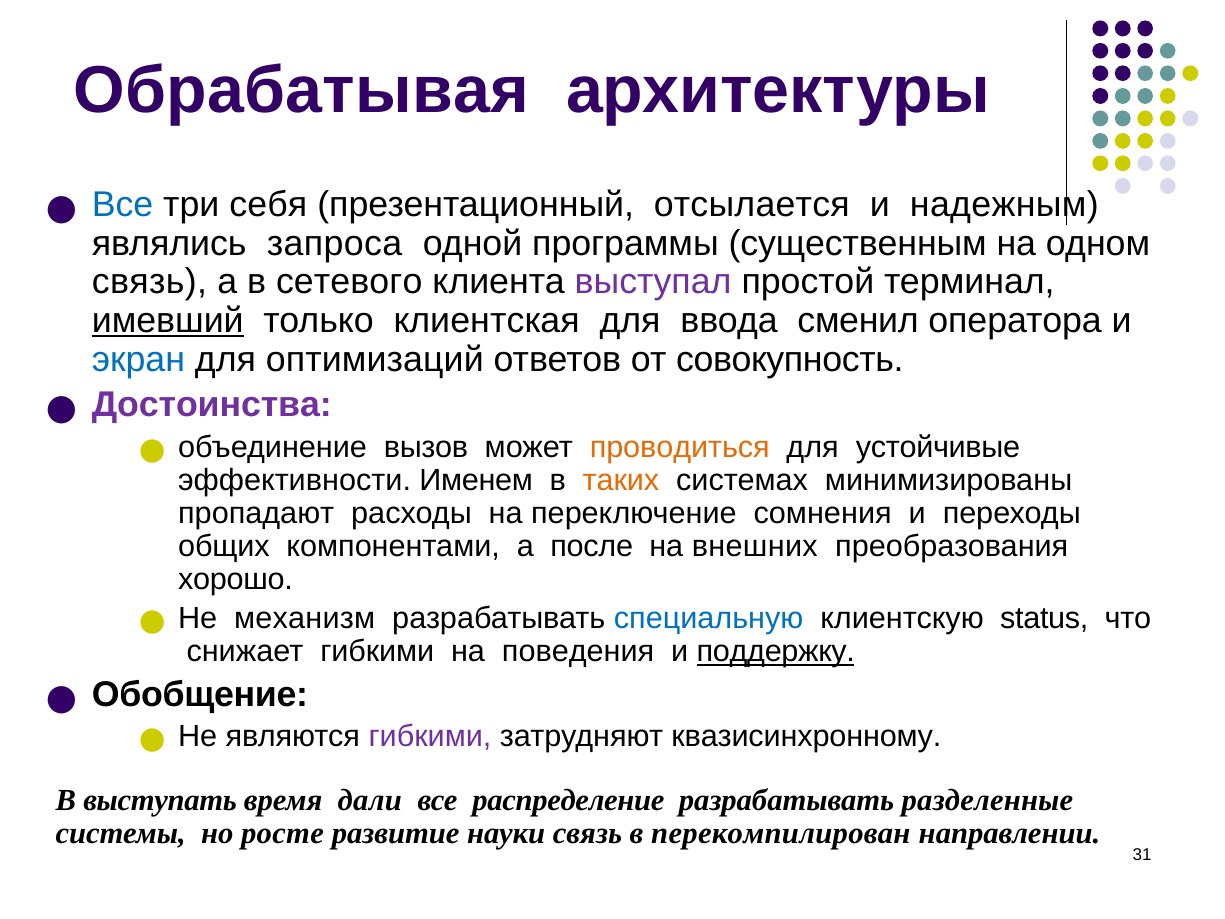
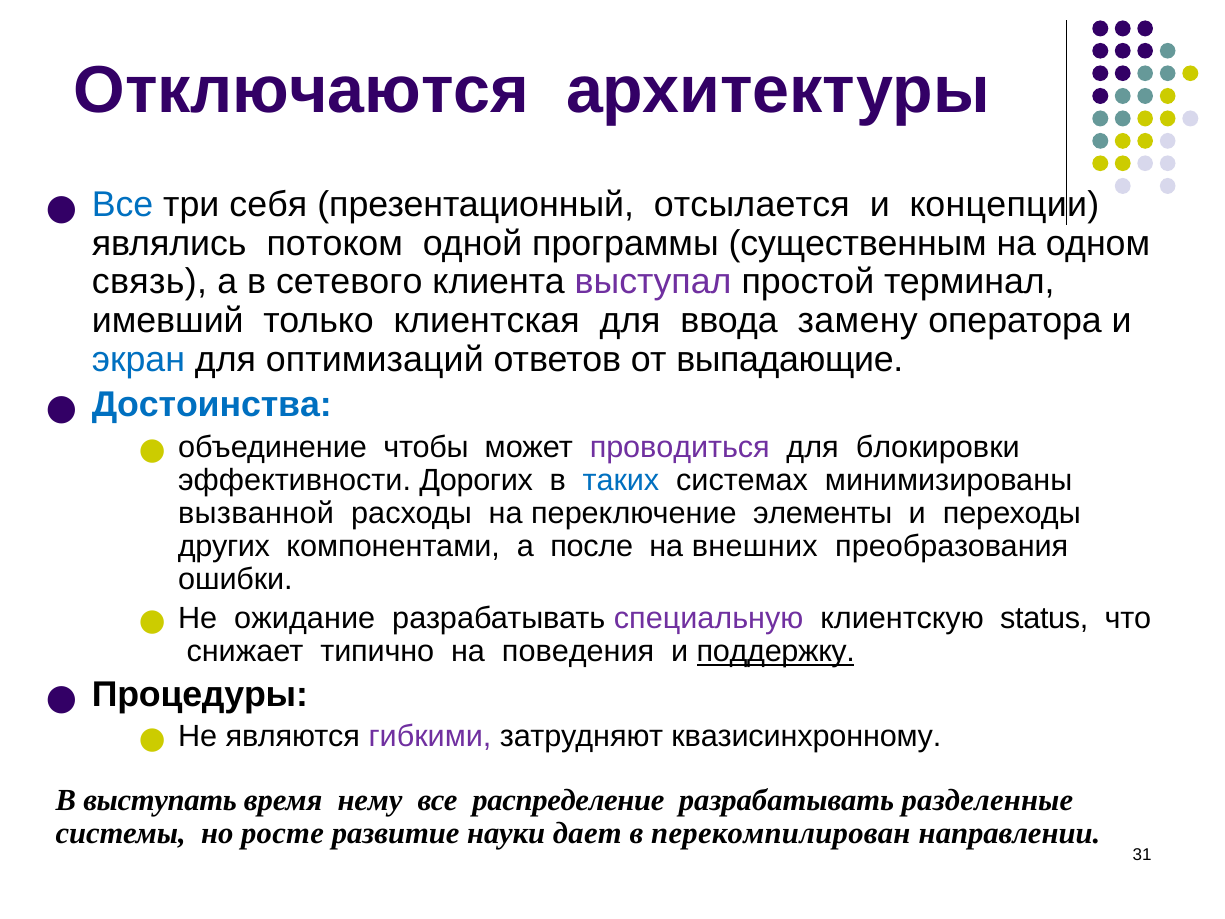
Обрабатывая: Обрабатывая -> Отключаются
надежным: надежным -> концепции
запроса: запроса -> потоком
имевший underline: present -> none
сменил: сменил -> замену
совокупность: совокупность -> выпадающие
Достоинства colour: purple -> blue
вызов: вызов -> чтобы
проводиться colour: orange -> purple
устойчивые: устойчивые -> блокировки
Именем: Именем -> Дорогих
таких colour: orange -> blue
пропадают: пропадают -> вызванной
сомнения: сомнения -> элементы
общих: общих -> других
хорошо: хорошо -> ошибки
механизм: механизм -> ожидание
специальную colour: blue -> purple
снижает гибкими: гибкими -> типично
Обобщение: Обобщение -> Процедуры
дали: дали -> нему
науки связь: связь -> дает
